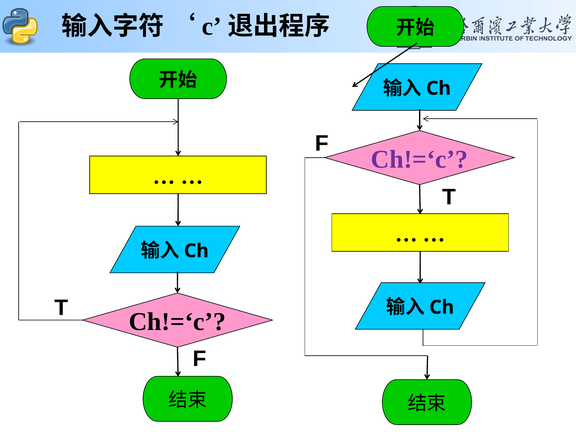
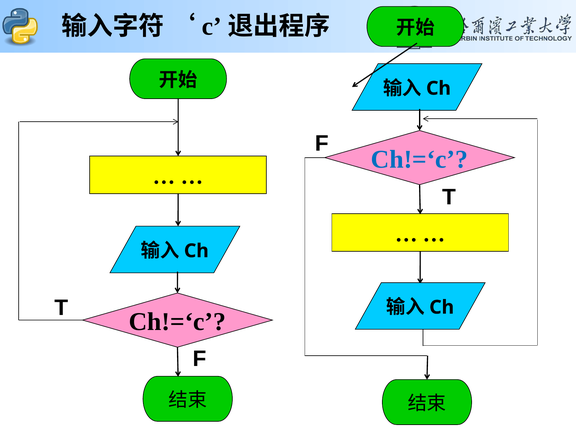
Ch!=‘c at (419, 159) colour: purple -> blue
